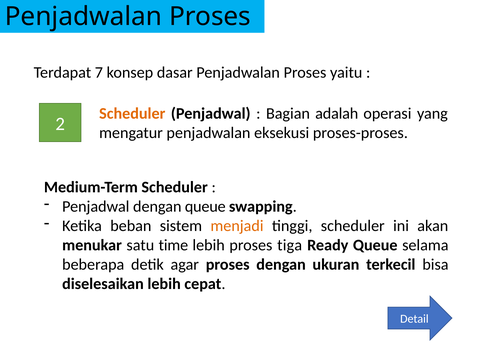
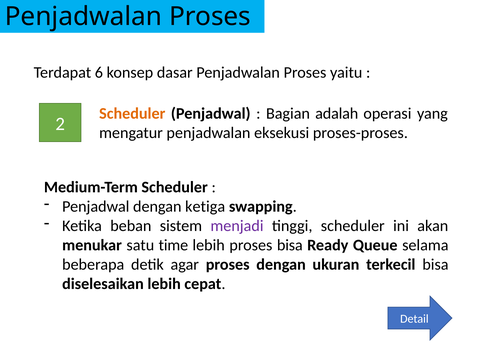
7: 7 -> 6
dengan queue: queue -> ketiga
menjadi colour: orange -> purple
proses tiga: tiga -> bisa
